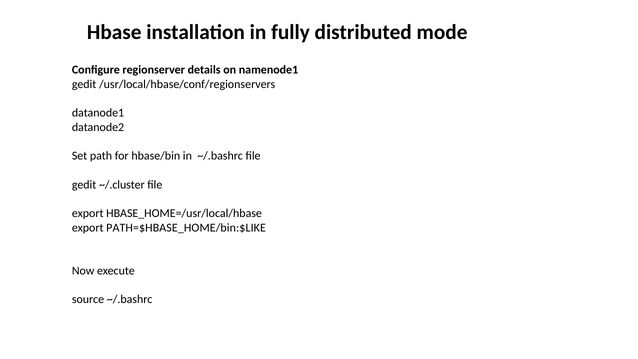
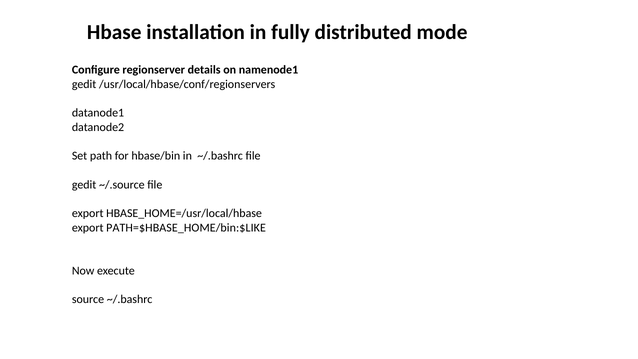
~/.cluster: ~/.cluster -> ~/.source
